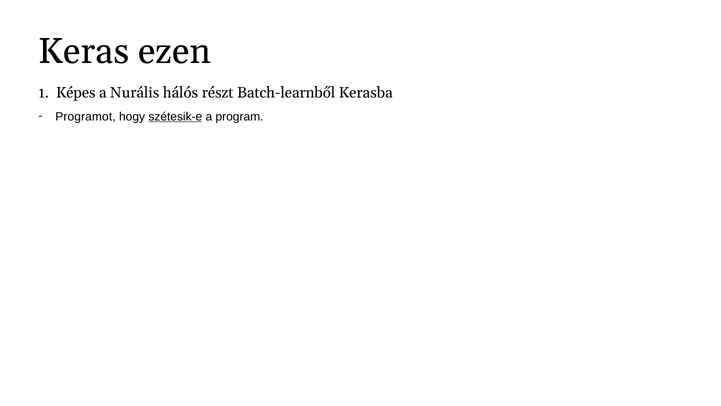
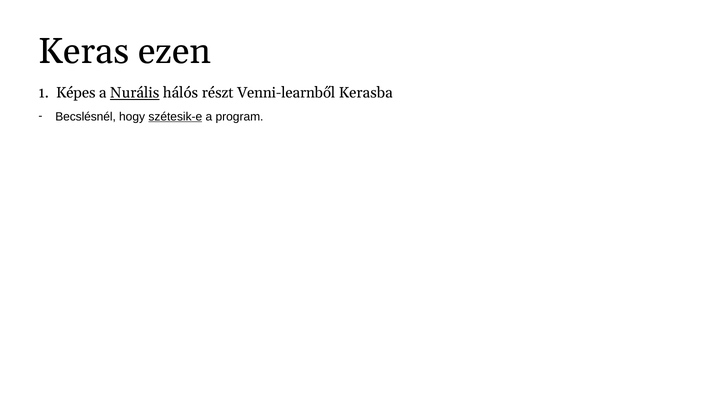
Nurális underline: none -> present
Batch-learnből: Batch-learnből -> Venni-learnből
Programot: Programot -> Becslésnél
